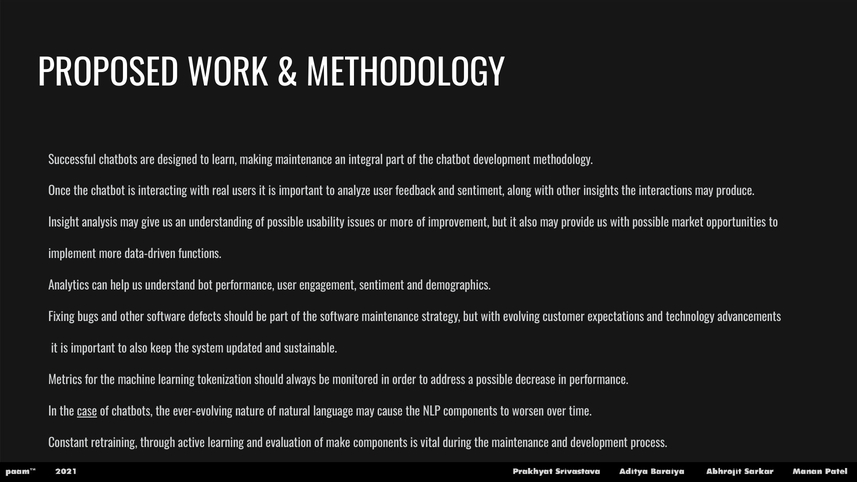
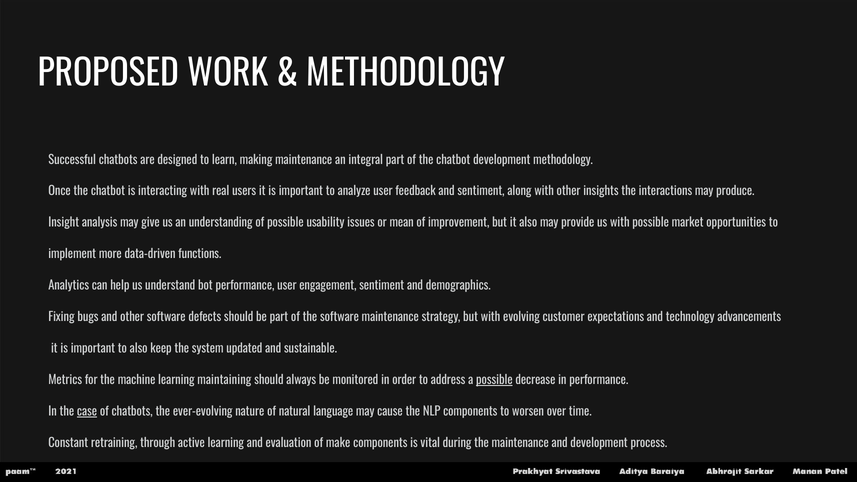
or more: more -> mean
tokenization: tokenization -> maintaining
possible at (494, 380) underline: none -> present
